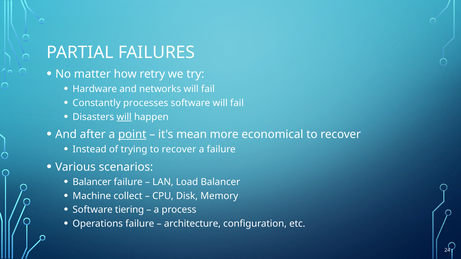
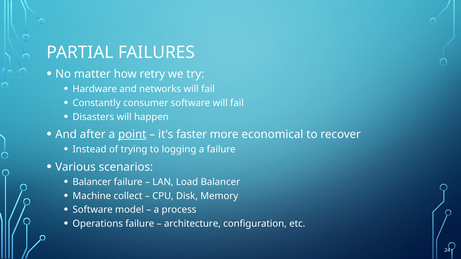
processes: processes -> consumer
will at (124, 117) underline: present -> none
mean: mean -> faster
trying to recover: recover -> logging
tiering: tiering -> model
